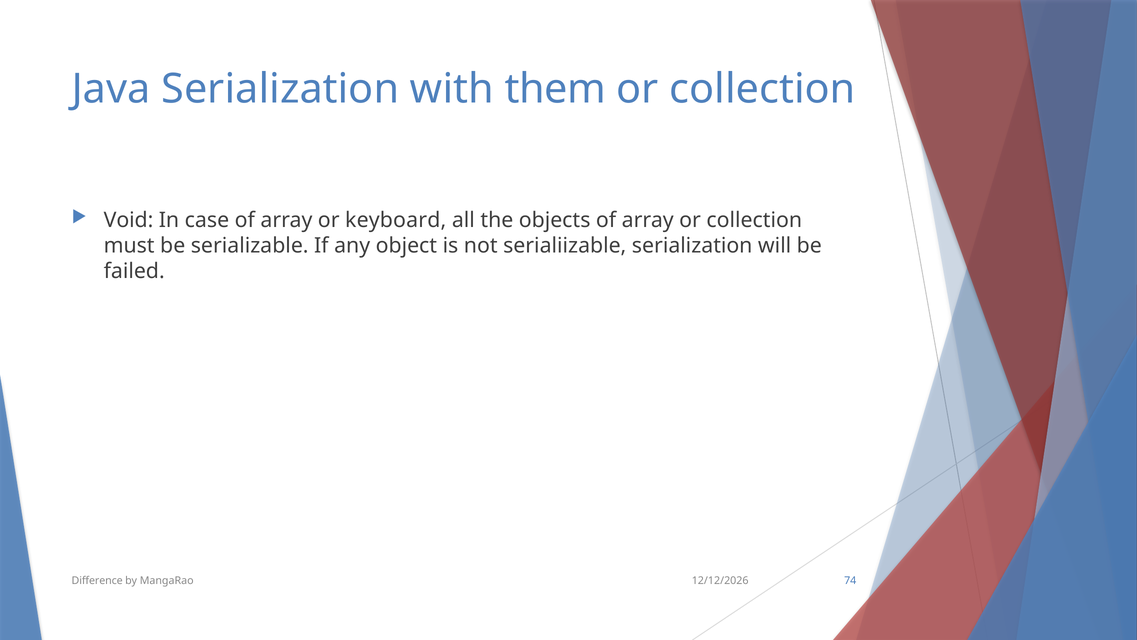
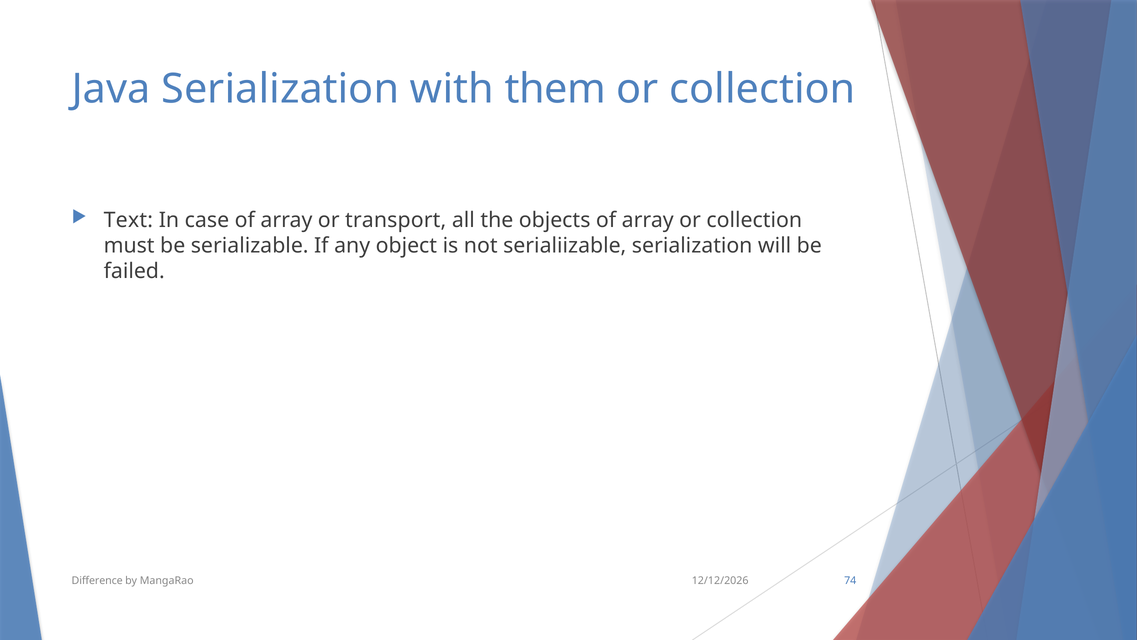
Void: Void -> Text
keyboard: keyboard -> transport
